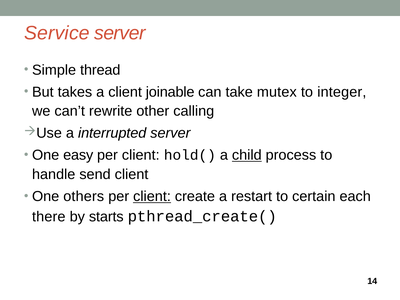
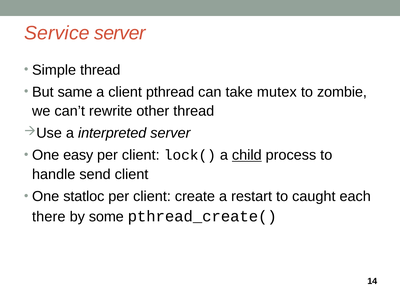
takes: takes -> same
joinable: joinable -> pthread
integer: integer -> zombie
other calling: calling -> thread
interrupted: interrupted -> interpreted
hold(: hold( -> lock(
others: others -> statloc
client at (152, 196) underline: present -> none
certain: certain -> caught
starts: starts -> some
